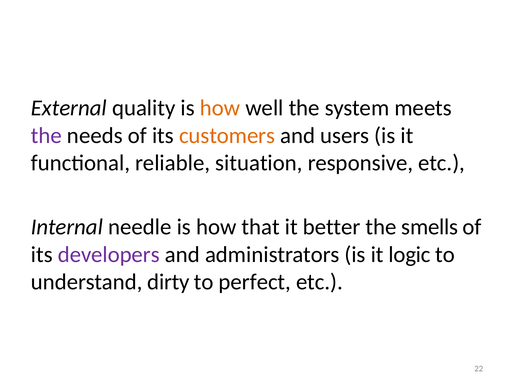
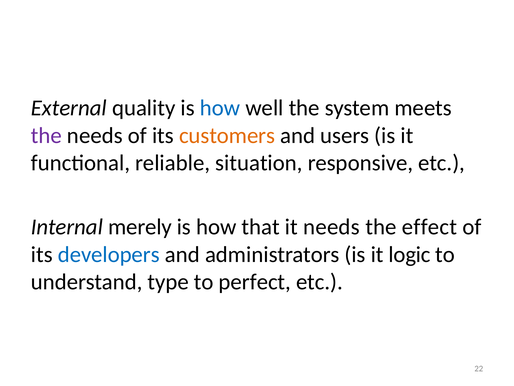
how at (220, 108) colour: orange -> blue
needle: needle -> merely
it better: better -> needs
smells: smells -> effect
developers colour: purple -> blue
dirty: dirty -> type
